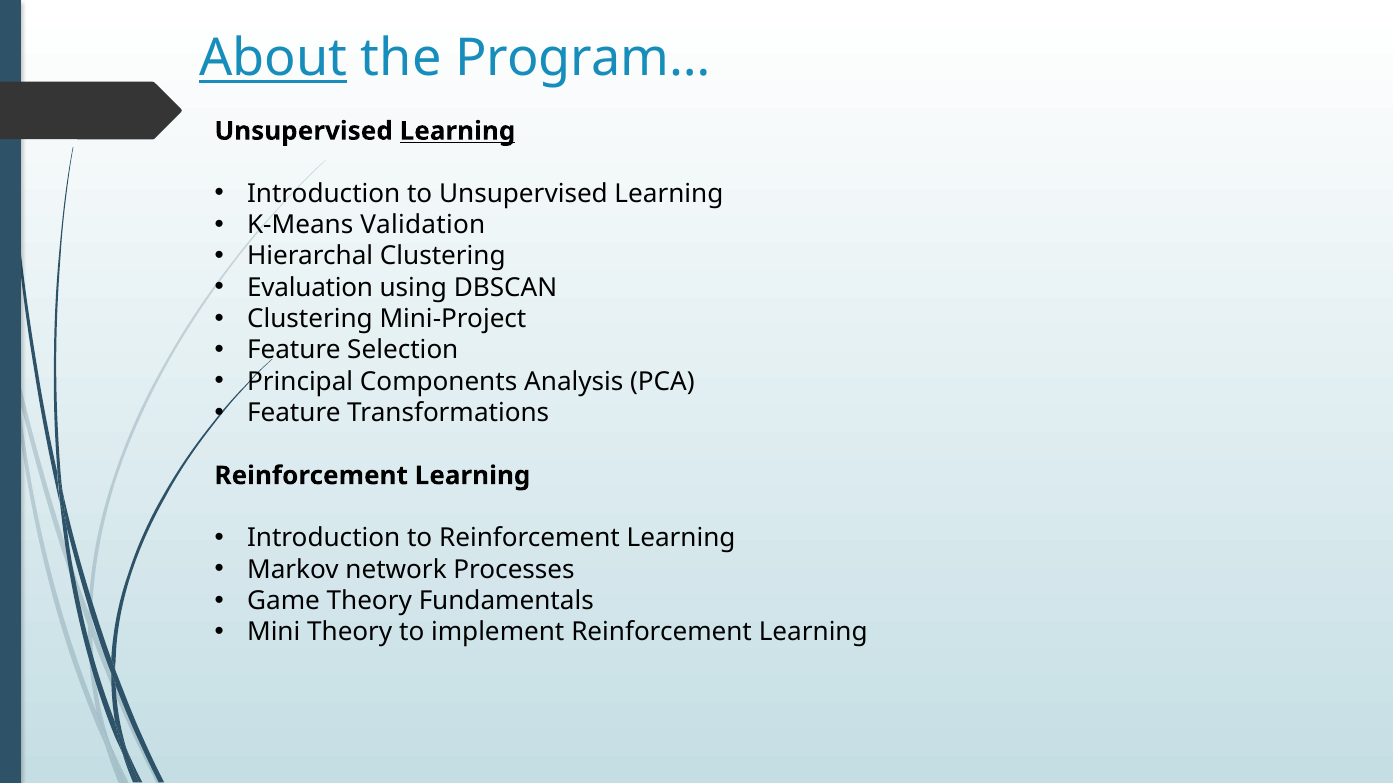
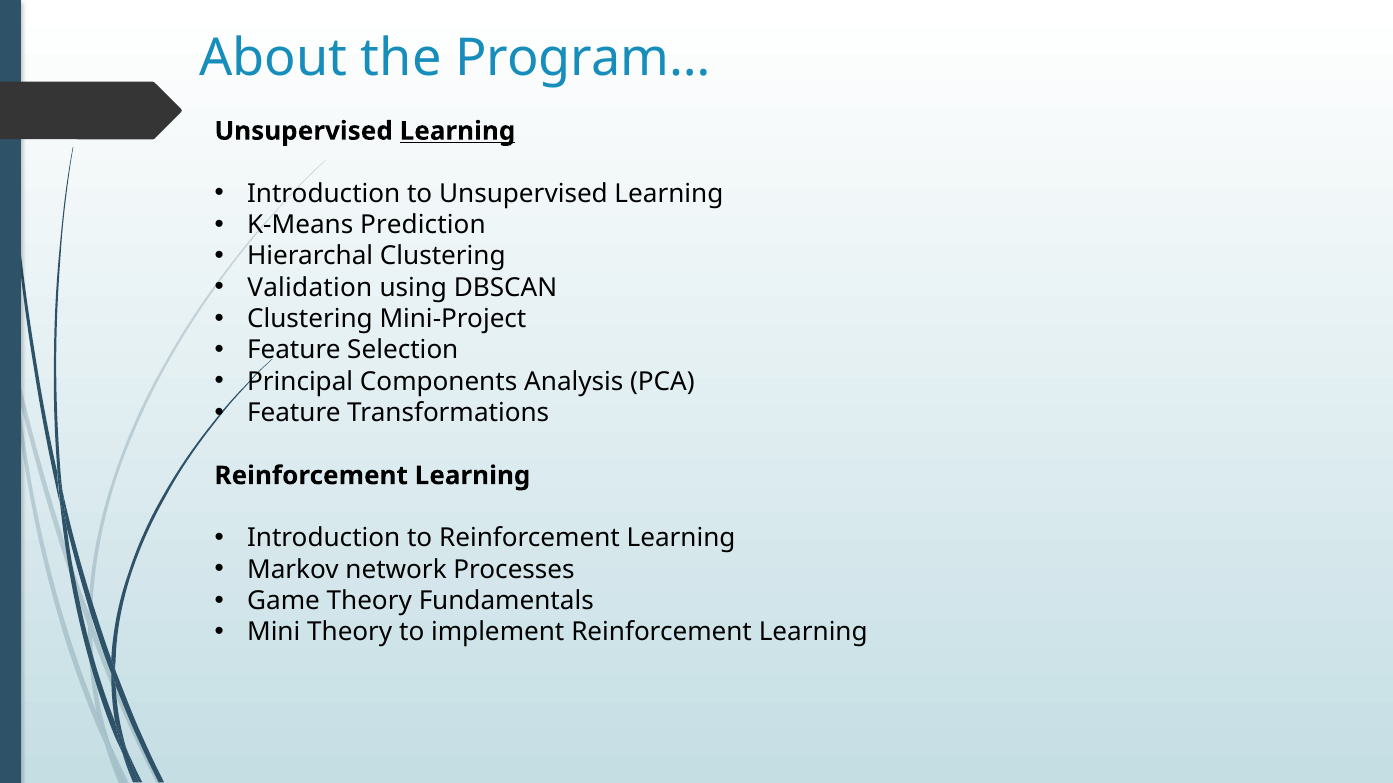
About underline: present -> none
Validation: Validation -> Prediction
Evaluation: Evaluation -> Validation
